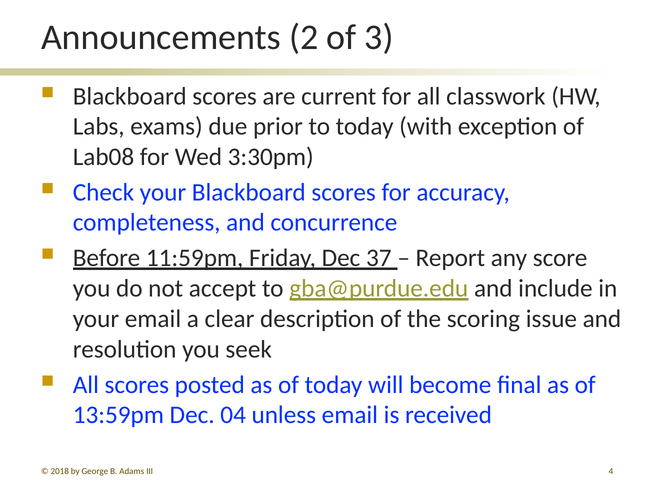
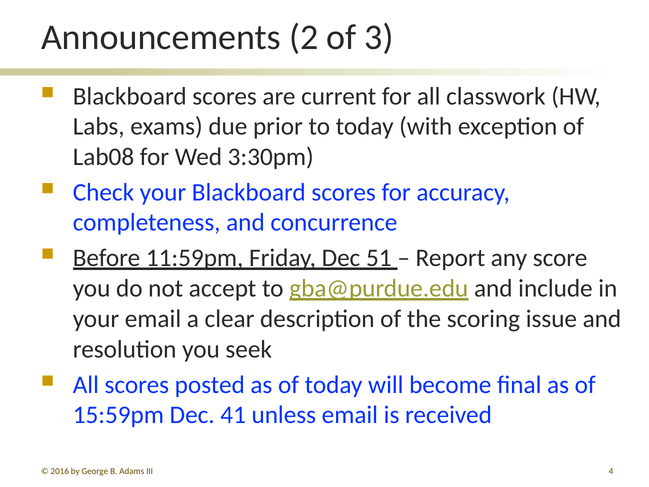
37: 37 -> 51
13:59pm: 13:59pm -> 15:59pm
04: 04 -> 41
2018: 2018 -> 2016
